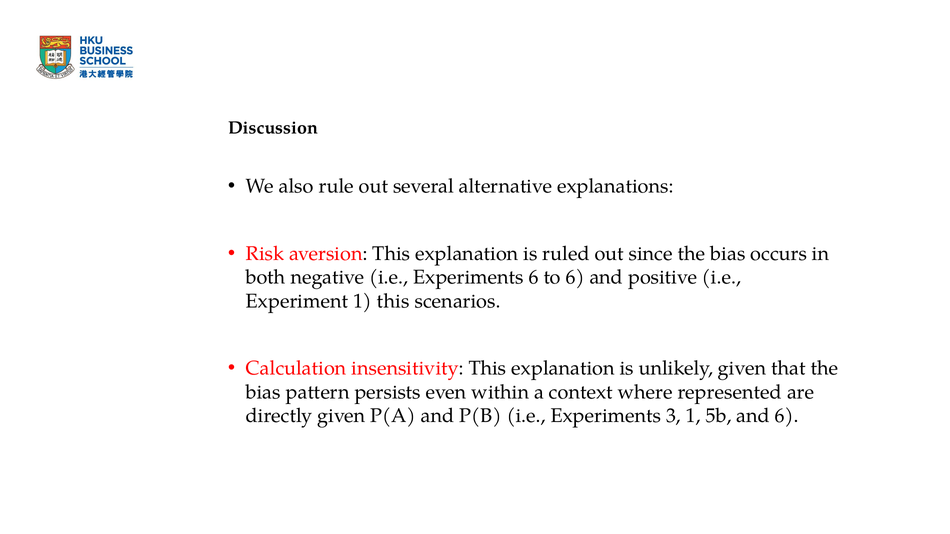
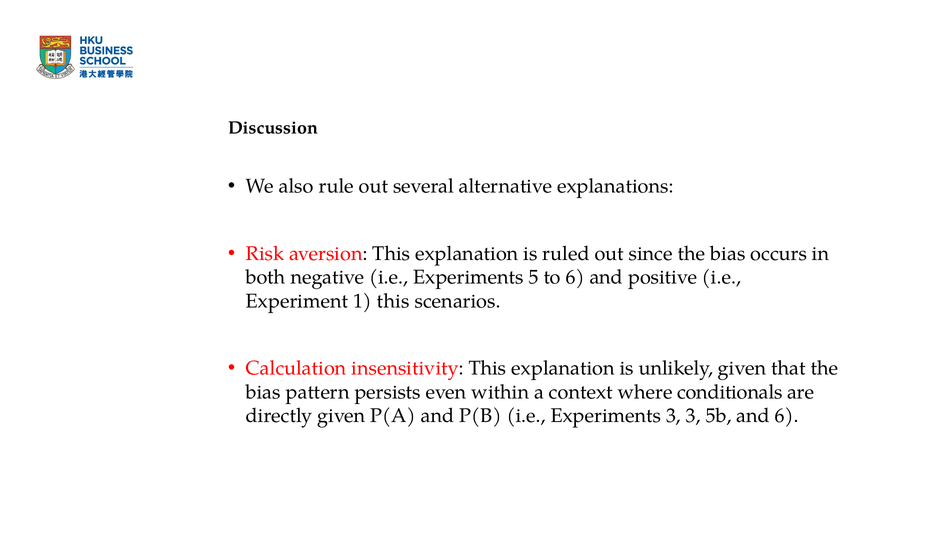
Experiments 6: 6 -> 5
represented: represented -> conditionals
3 1: 1 -> 3
